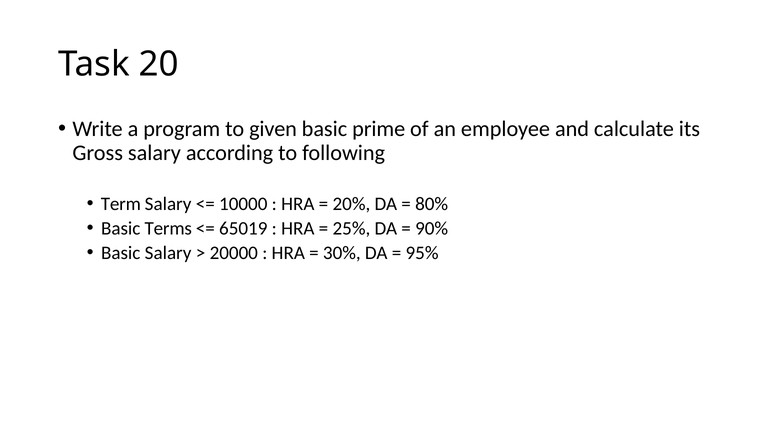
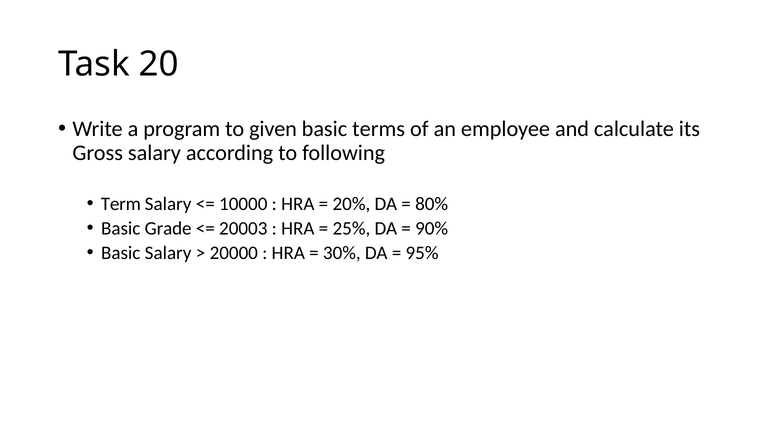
prime: prime -> terms
Terms: Terms -> Grade
65019: 65019 -> 20003
